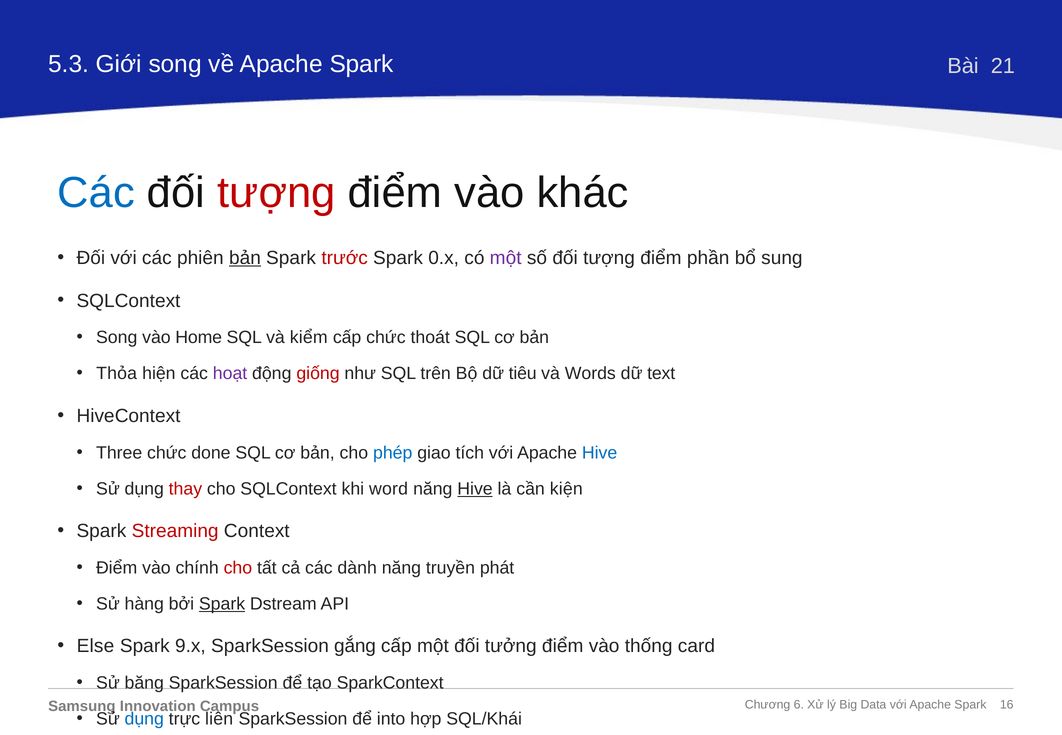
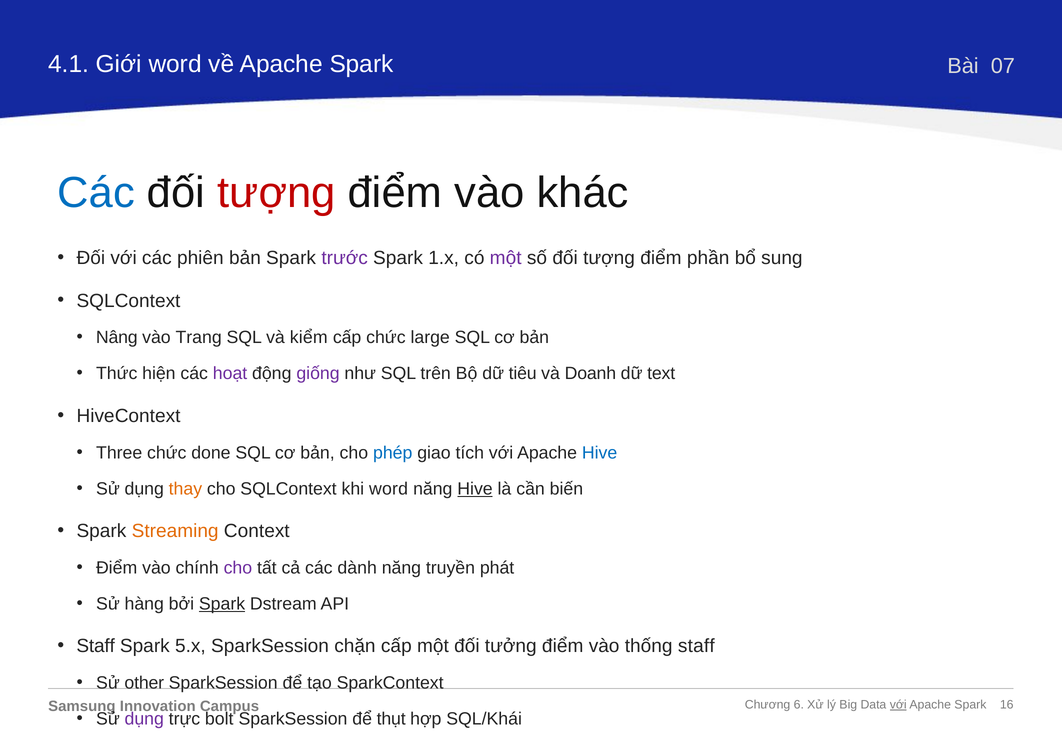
5.3: 5.3 -> 4.1
Giới song: song -> word
21: 21 -> 07
bản at (245, 258) underline: present -> none
trước colour: red -> purple
0.x: 0.x -> 1.x
Song at (117, 338): Song -> Nâng
Home: Home -> Trang
thoát: thoát -> large
Thỏa: Thỏa -> Thức
giống colour: red -> purple
Words: Words -> Doanh
thay colour: red -> orange
kiện: kiện -> biến
Streaming colour: red -> orange
cho at (238, 568) colour: red -> purple
Else at (95, 646): Else -> Staff
9.x: 9.x -> 5.x
gắng: gắng -> chặn
thống card: card -> staff
băng: băng -> other
với at (898, 705) underline: none -> present
dụng at (144, 719) colour: blue -> purple
liên: liên -> bolt
into: into -> thụt
